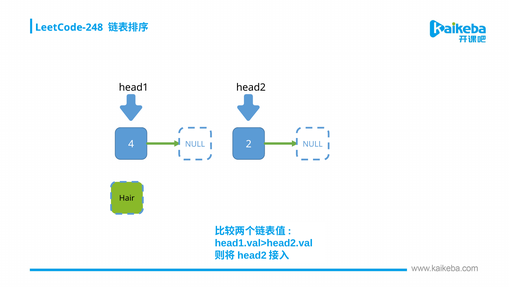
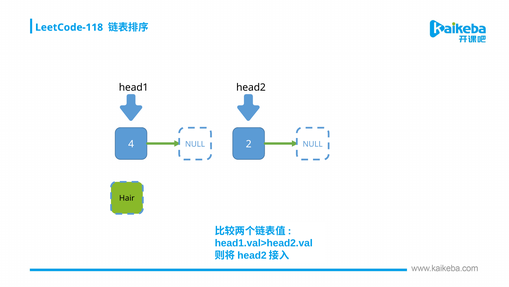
LeetCode-248: LeetCode-248 -> LeetCode-118
